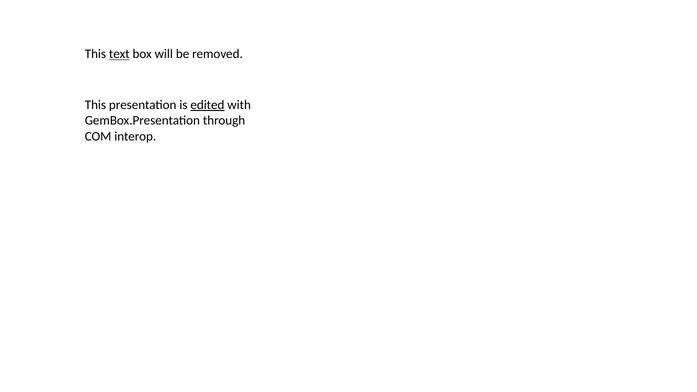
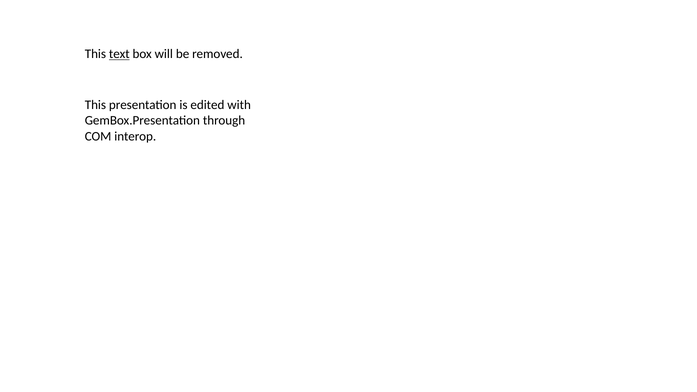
edited underline: present -> none
